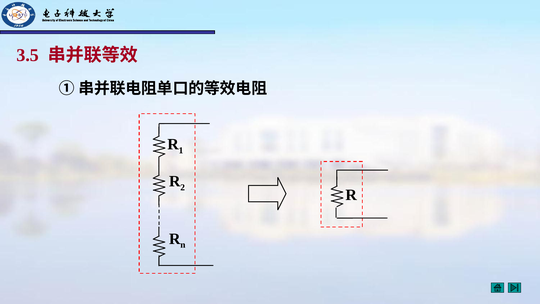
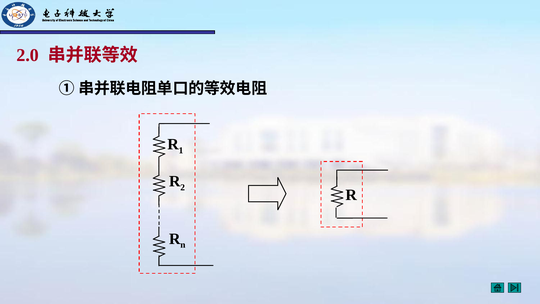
3.5: 3.5 -> 2.0
